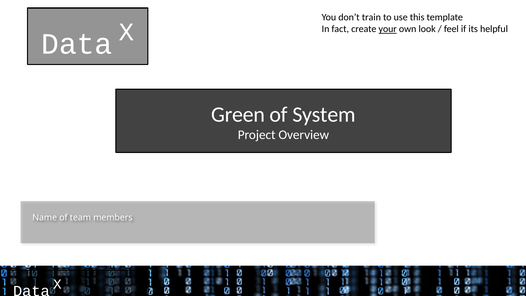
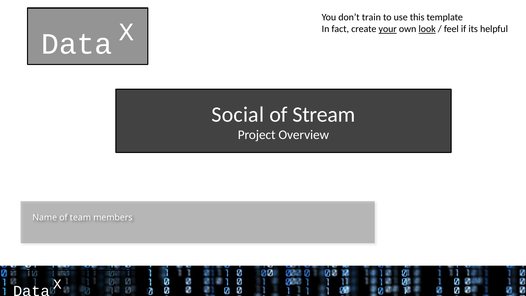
look underline: none -> present
Green: Green -> Social
System: System -> Stream
